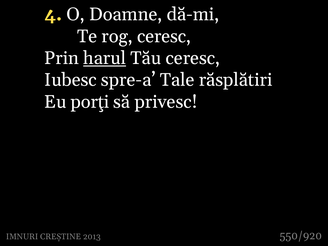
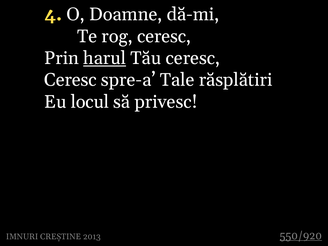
Iubesc at (70, 80): Iubesc -> Ceresc
porţi: porţi -> locul
550/920 underline: none -> present
